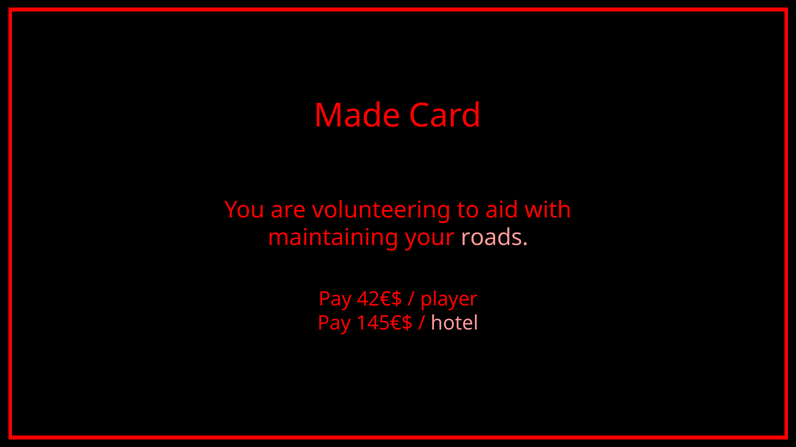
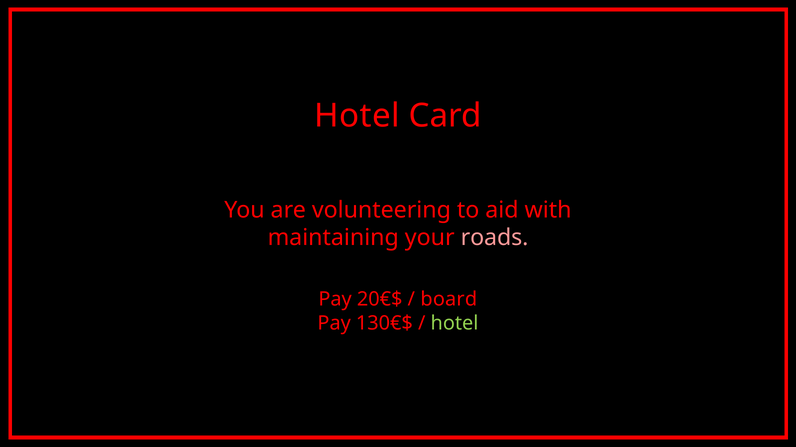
Made at (357, 116): Made -> Hotel
42€$: 42€$ -> 20€$
player: player -> board
145€$: 145€$ -> 130€$
hotel at (455, 323) colour: pink -> light green
